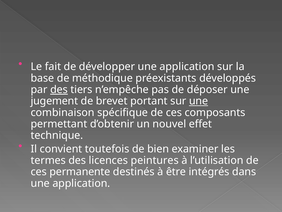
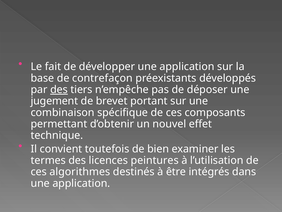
méthodique: méthodique -> contrefaçon
une at (199, 101) underline: present -> none
permanente: permanente -> algorithmes
